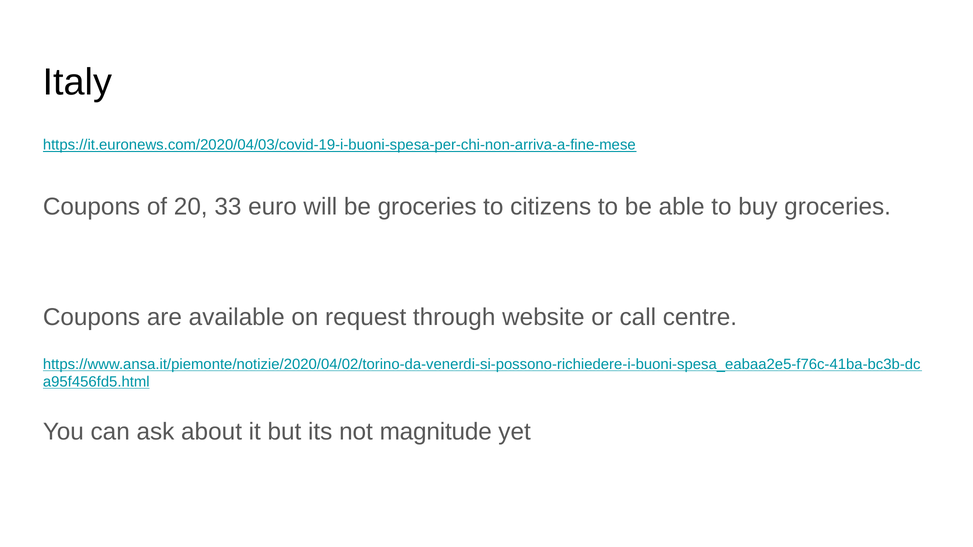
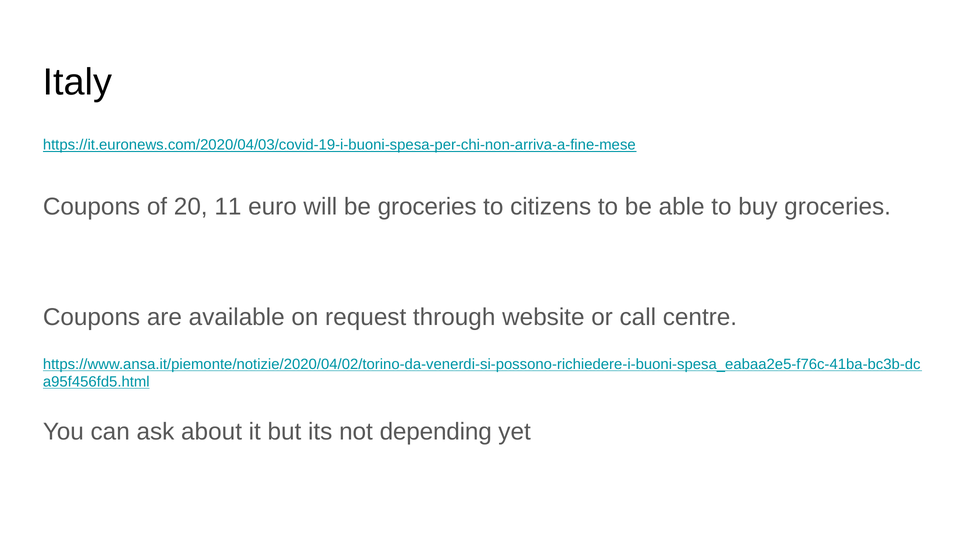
33: 33 -> 11
magnitude: magnitude -> depending
